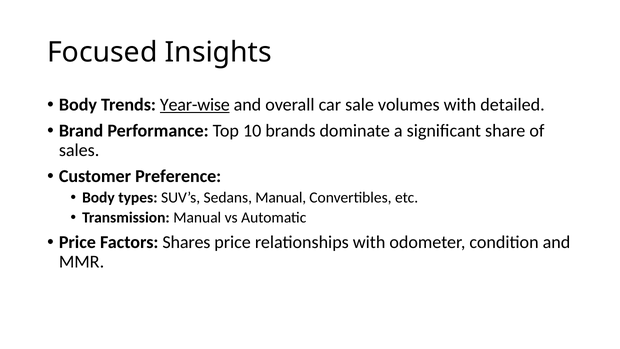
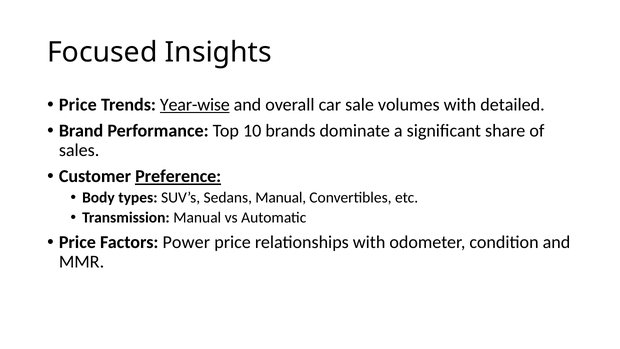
Body at (78, 105): Body -> Price
Preference underline: none -> present
Shares: Shares -> Power
